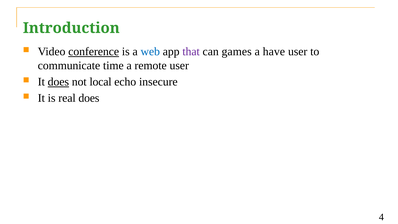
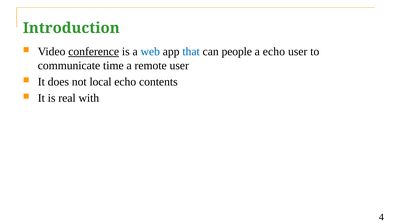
that colour: purple -> blue
games: games -> people
a have: have -> echo
does at (58, 82) underline: present -> none
insecure: insecure -> contents
real does: does -> with
